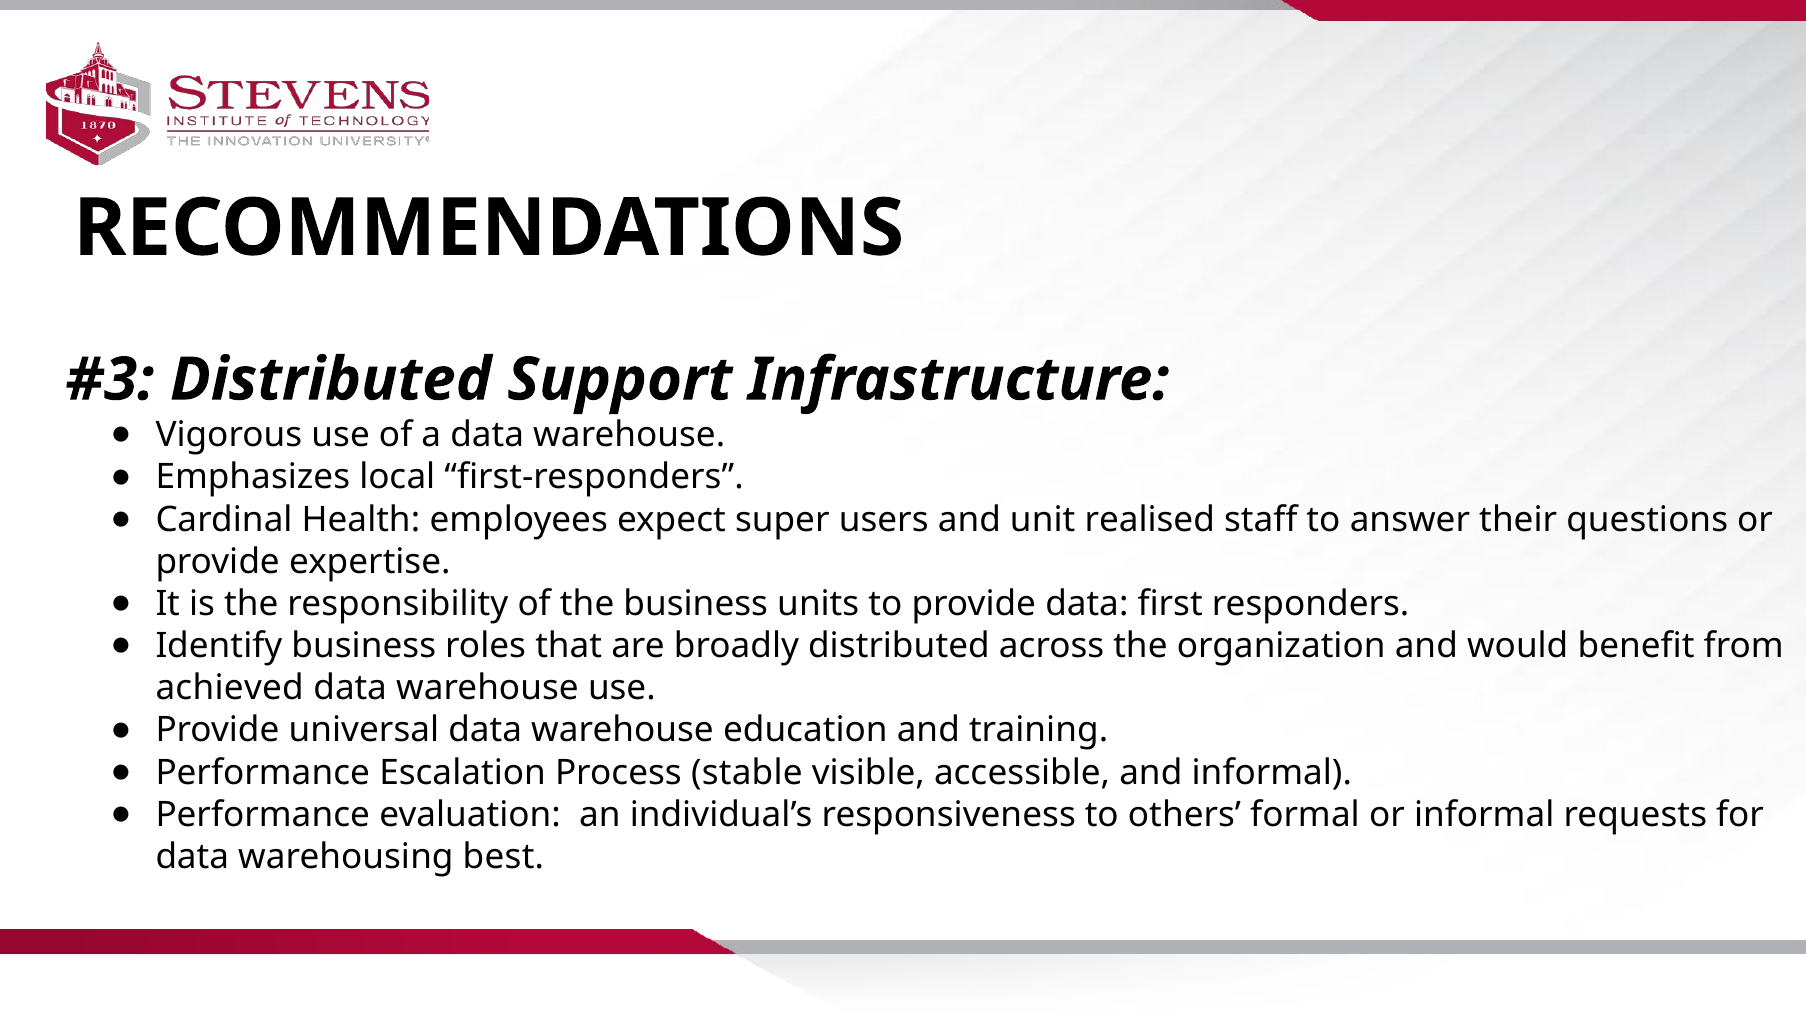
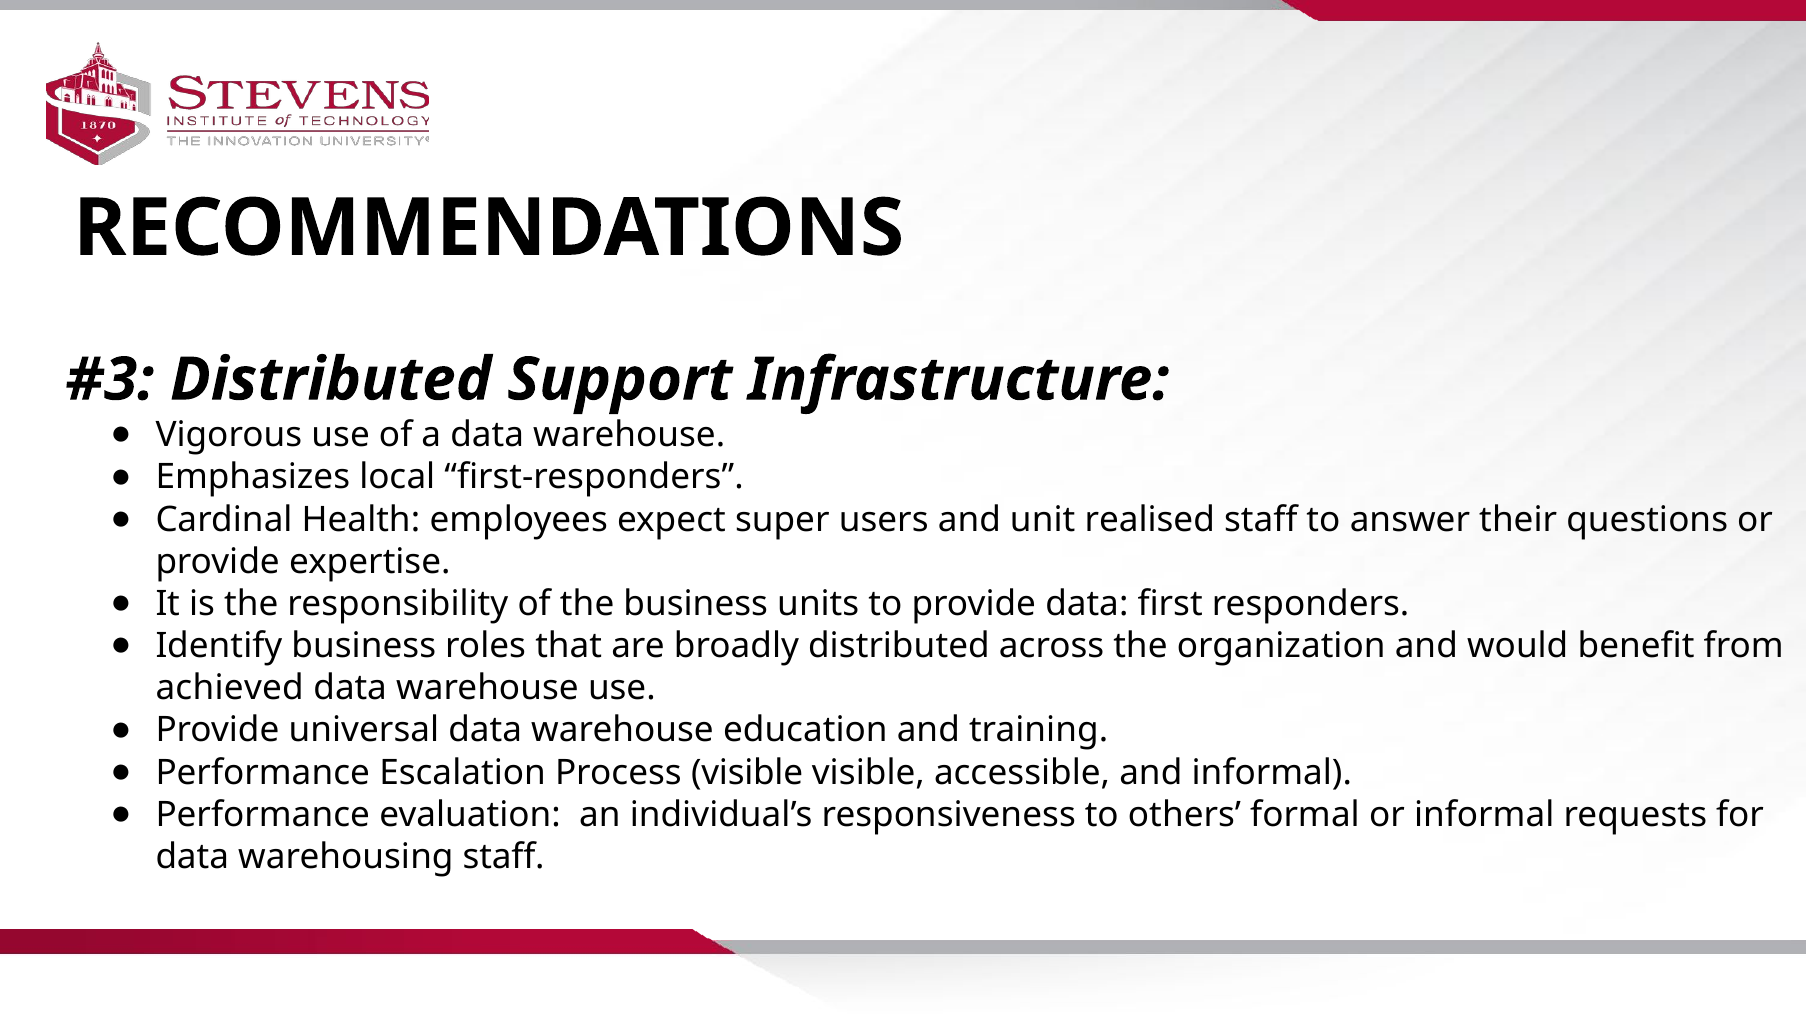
Process stable: stable -> visible
warehousing best: best -> staff
